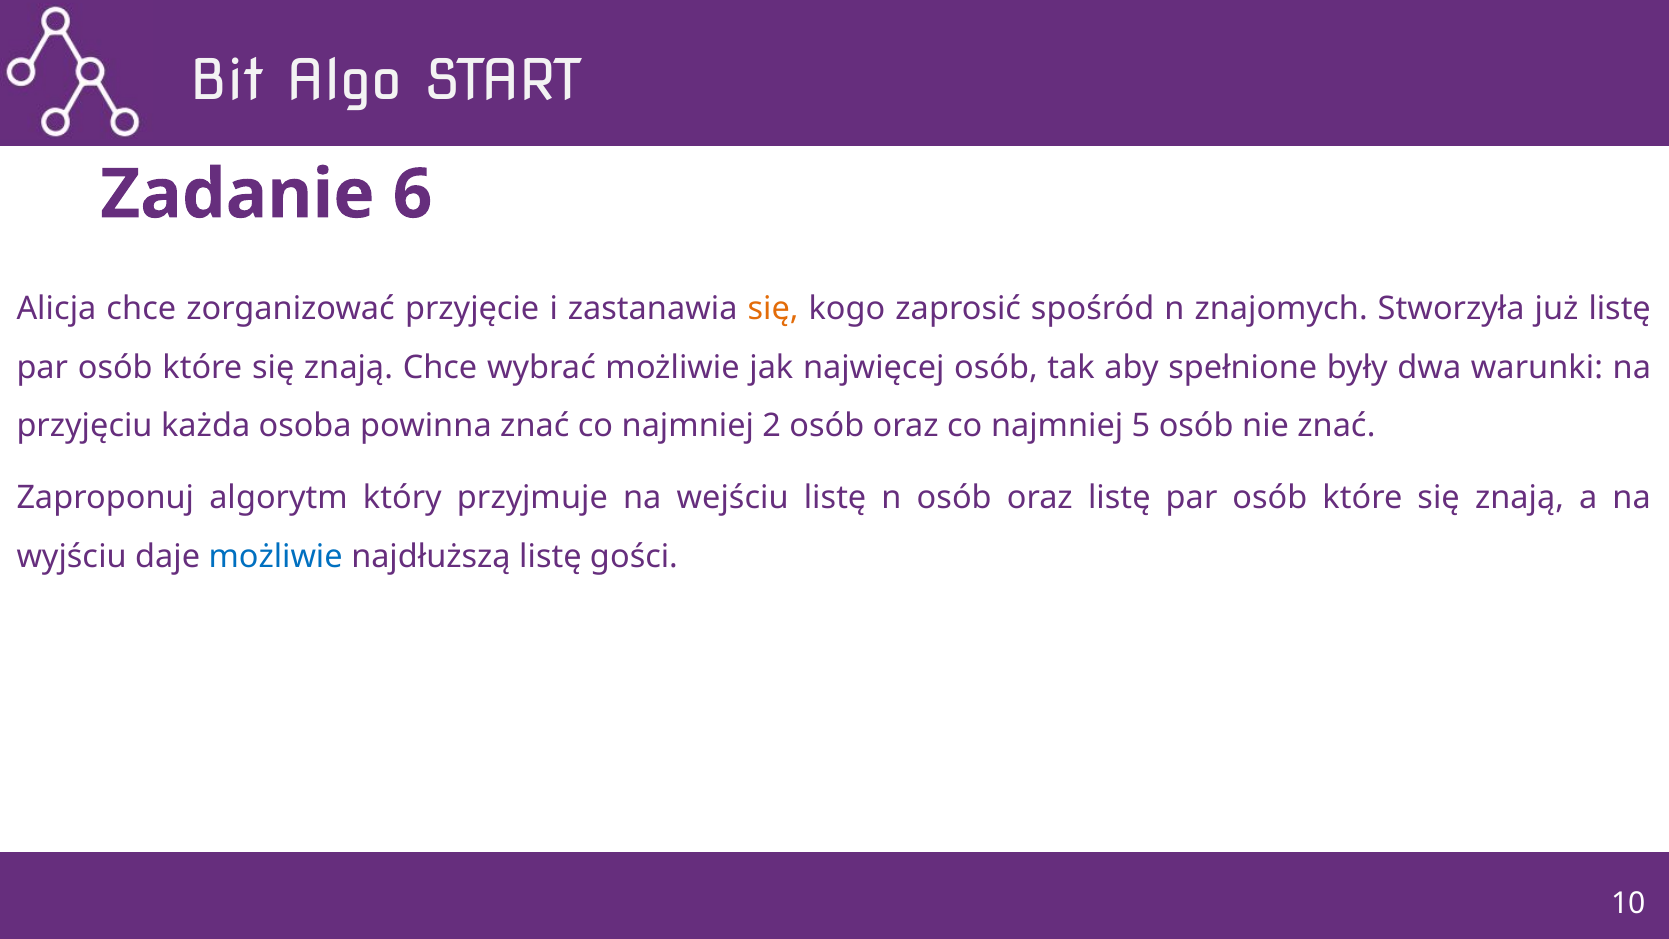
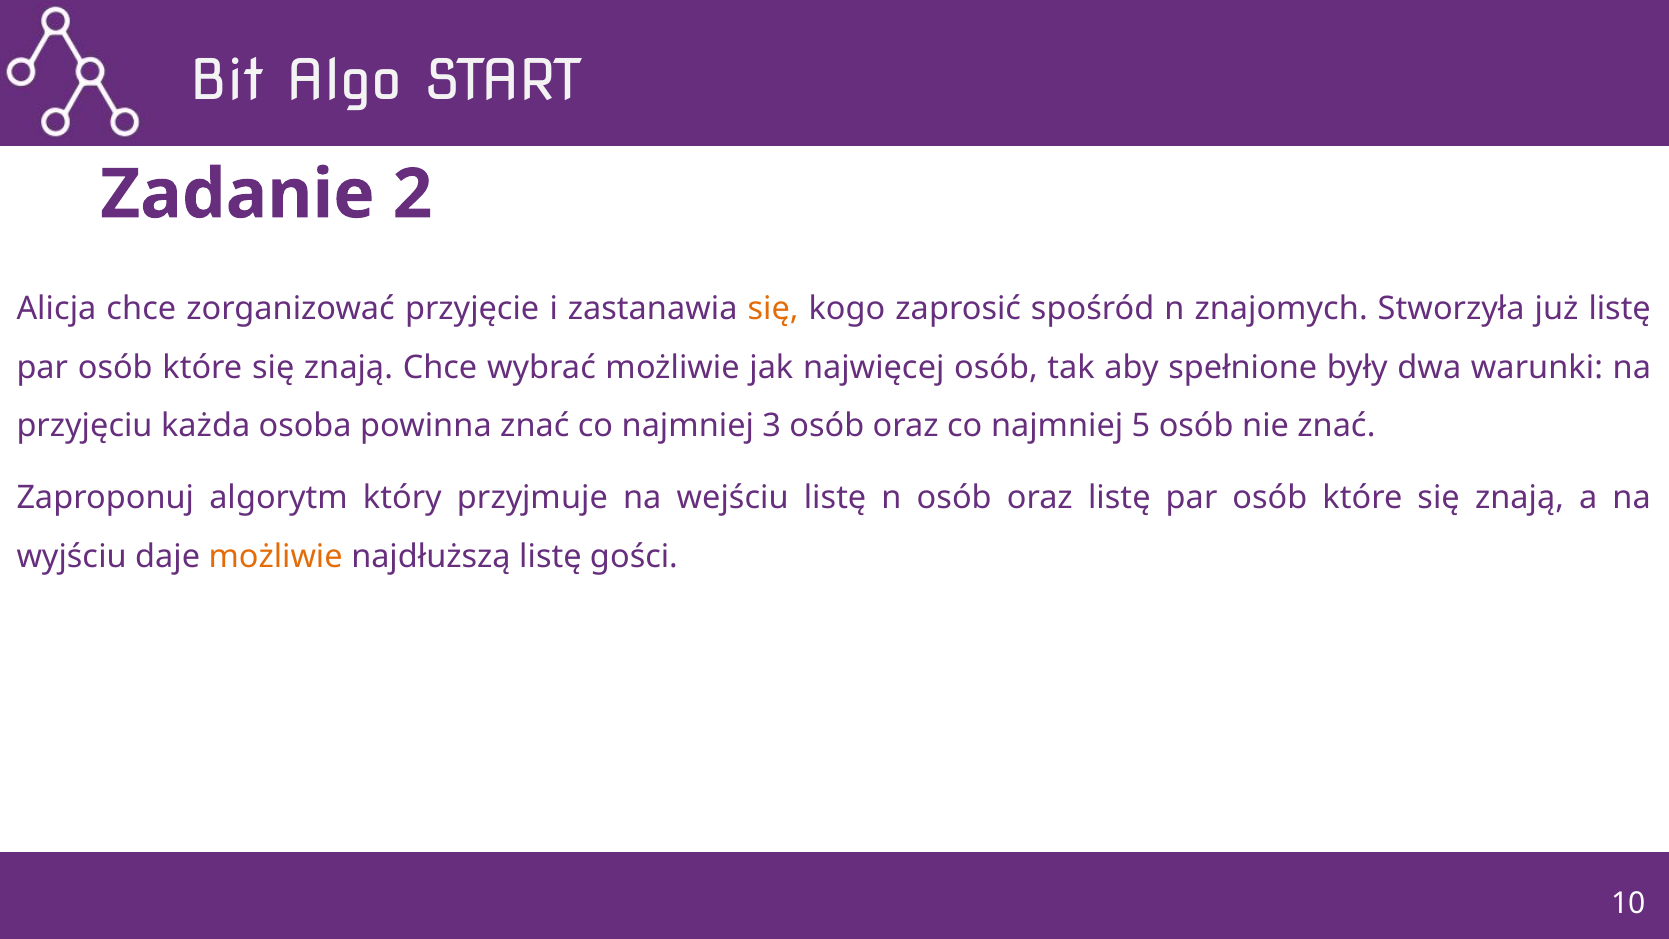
6: 6 -> 2
2: 2 -> 3
możliwie at (276, 556) colour: blue -> orange
